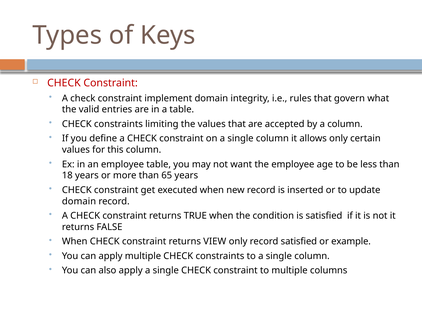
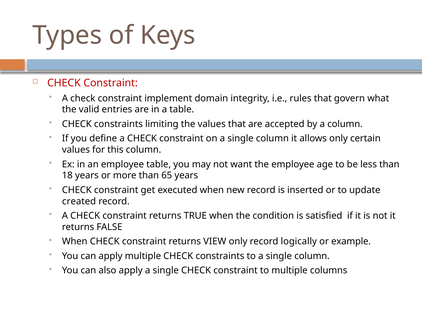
domain at (79, 201): domain -> created
record satisfied: satisfied -> logically
